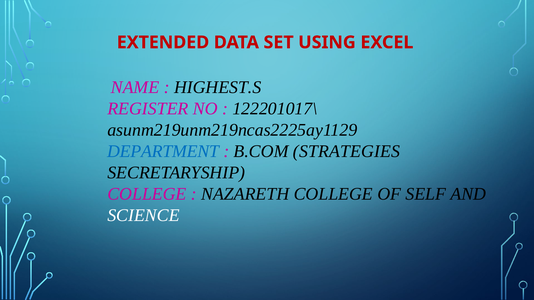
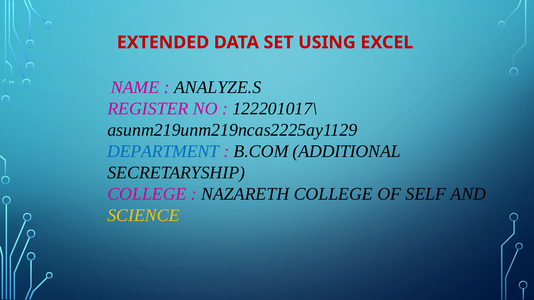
HIGHEST.S: HIGHEST.S -> ANALYZE.S
STRATEGIES: STRATEGIES -> ADDITIONAL
SCIENCE colour: white -> yellow
